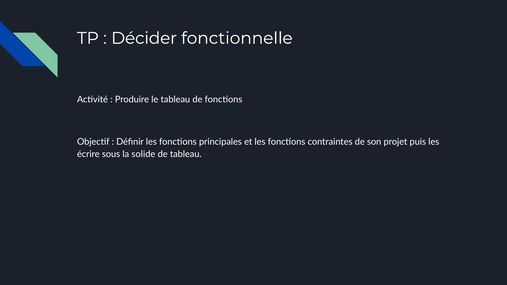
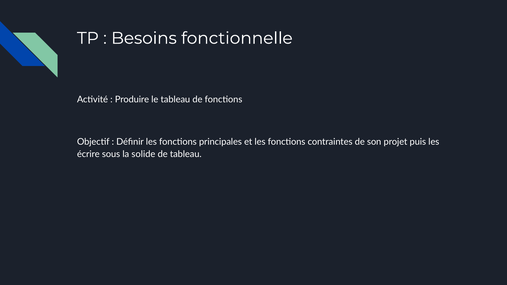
Décider: Décider -> Besoins
